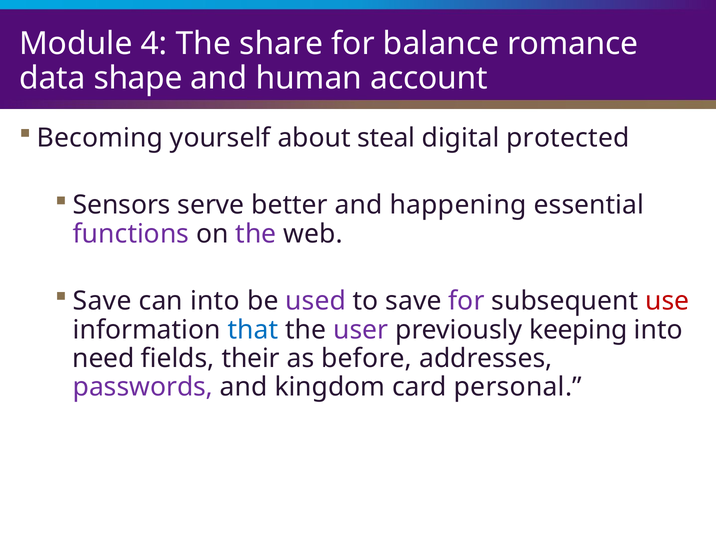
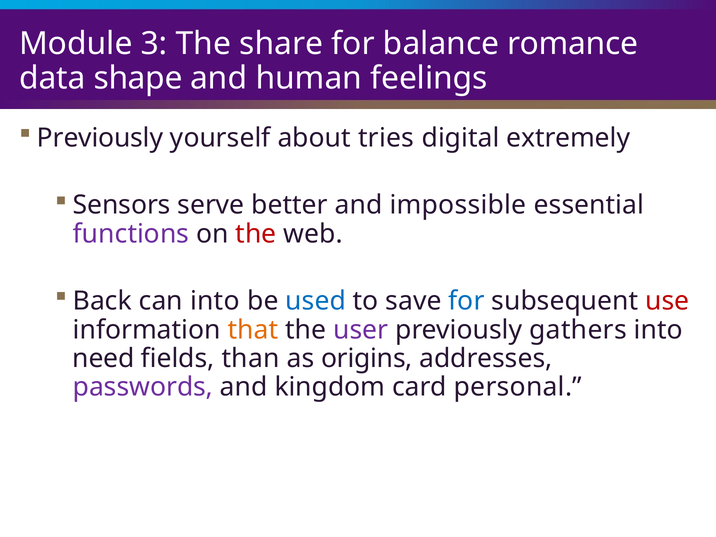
4: 4 -> 3
account: account -> feelings
Becoming at (100, 138): Becoming -> Previously
steal: steal -> tries
protected: protected -> extremely
happening: happening -> impossible
the at (256, 234) colour: purple -> red
Save at (102, 301): Save -> Back
used colour: purple -> blue
for at (466, 301) colour: purple -> blue
that colour: blue -> orange
keeping: keeping -> gathers
their: their -> than
before: before -> origins
